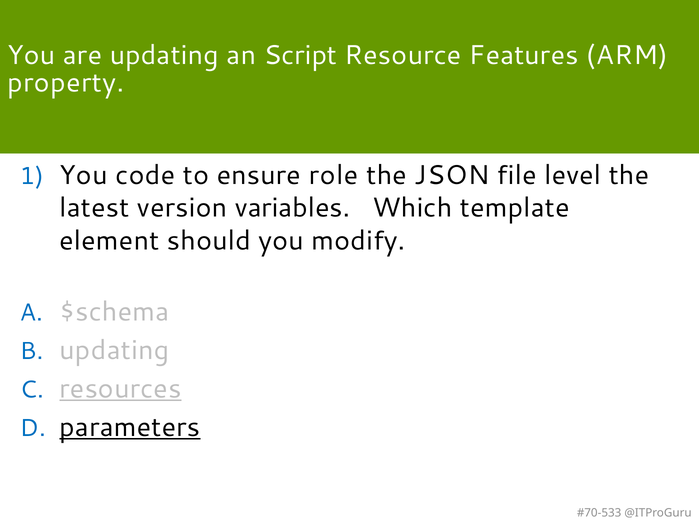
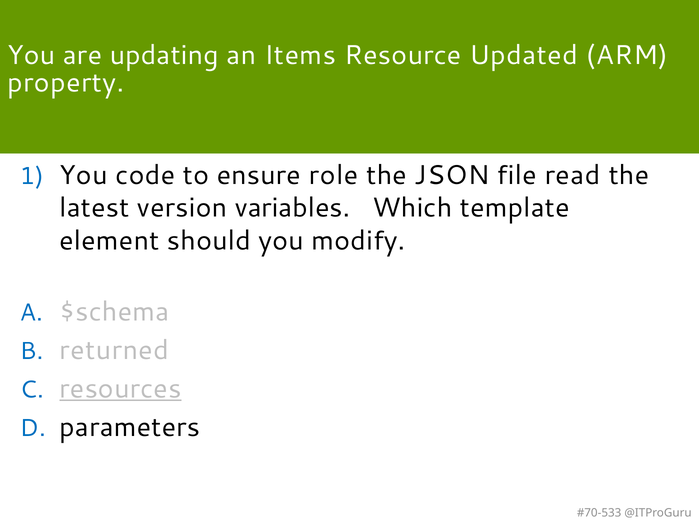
Script: Script -> Items
Features: Features -> Updated
level: level -> read
updating at (114, 350): updating -> returned
parameters underline: present -> none
